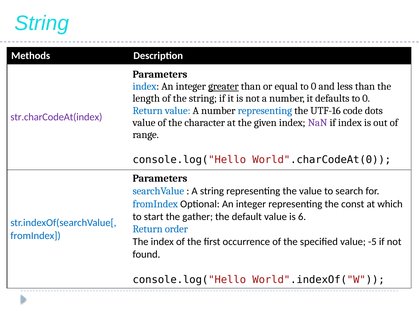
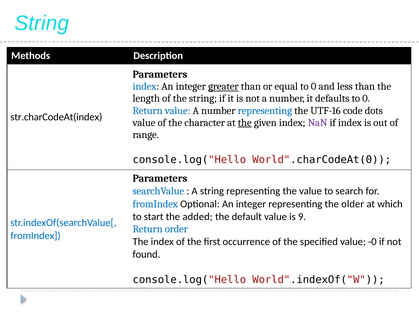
str.charCodeAt(index colour: purple -> black
the at (245, 123) underline: none -> present
const: const -> older
gather: gather -> added
6: 6 -> 9
-5: -5 -> -0
